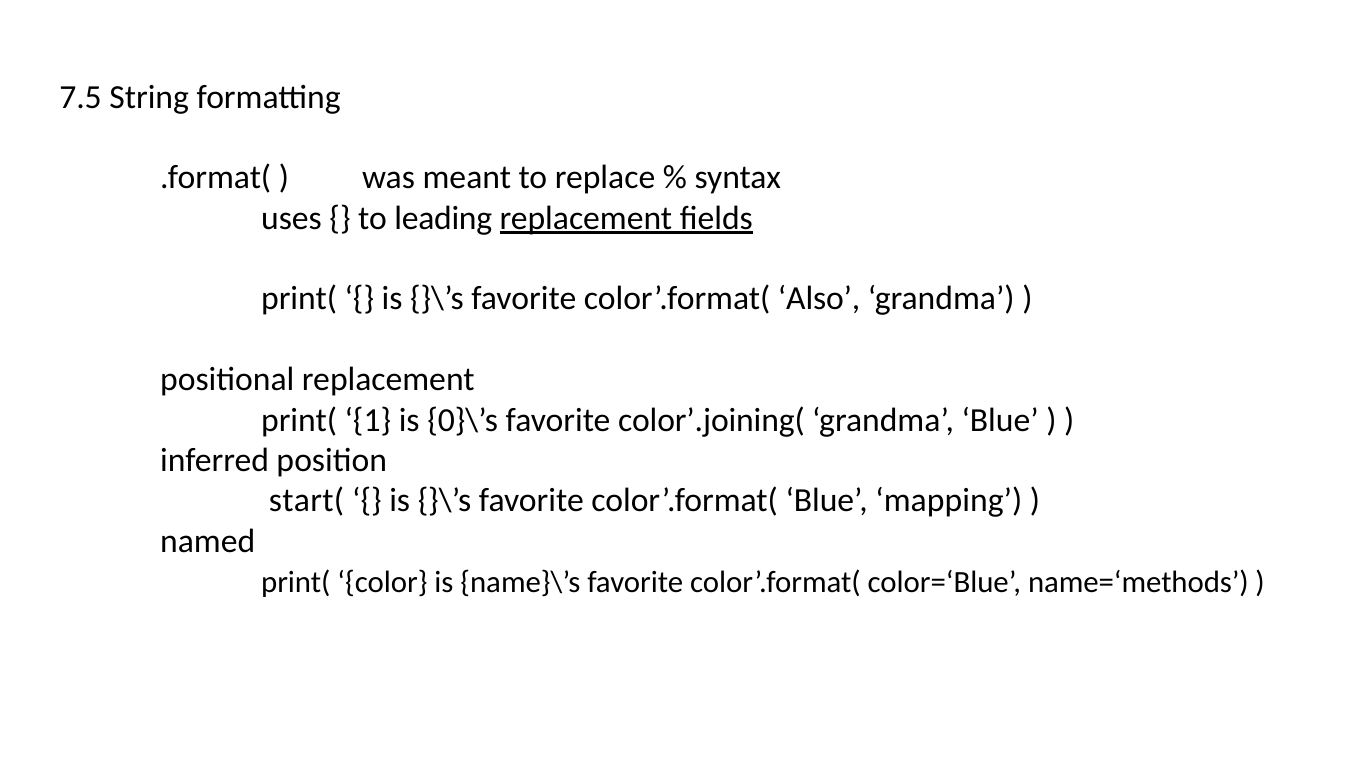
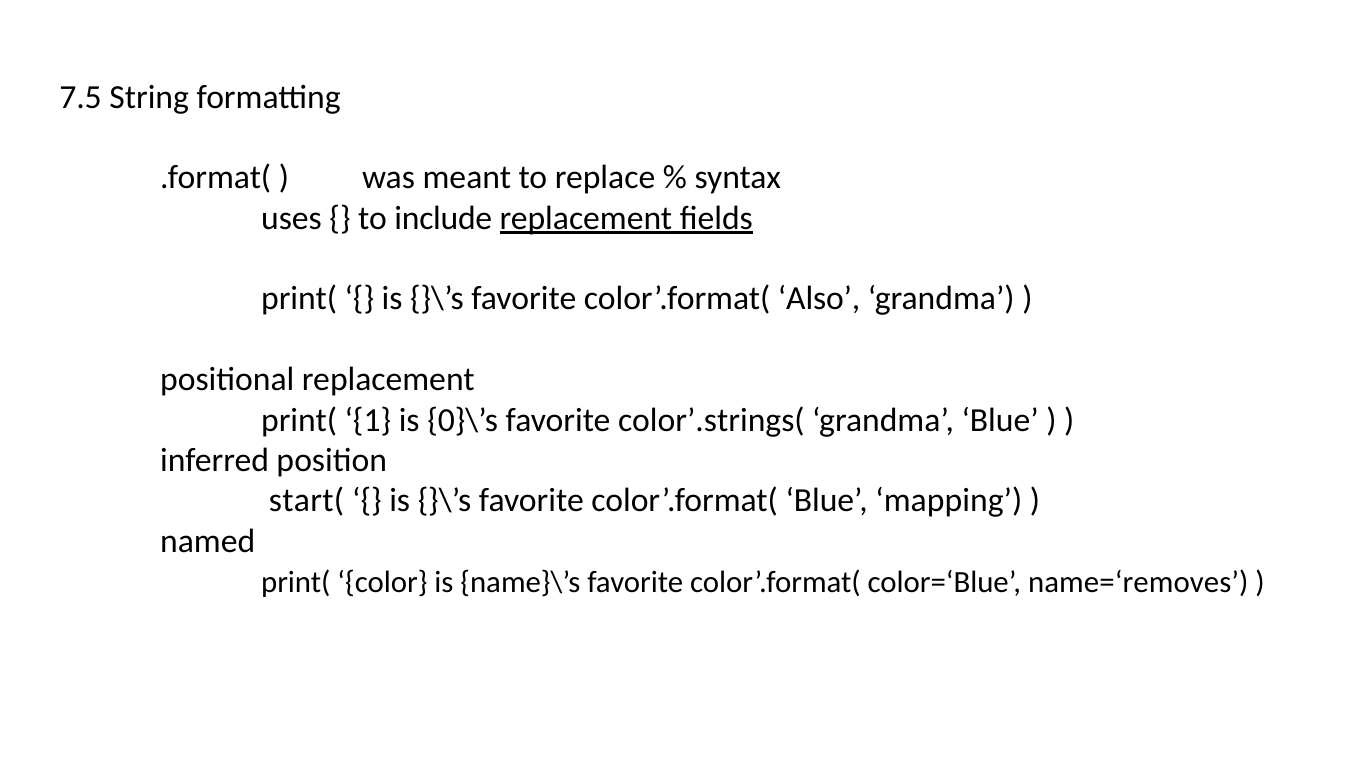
leading: leading -> include
color’.joining(: color’.joining( -> color’.strings(
name=‘methods: name=‘methods -> name=‘removes
